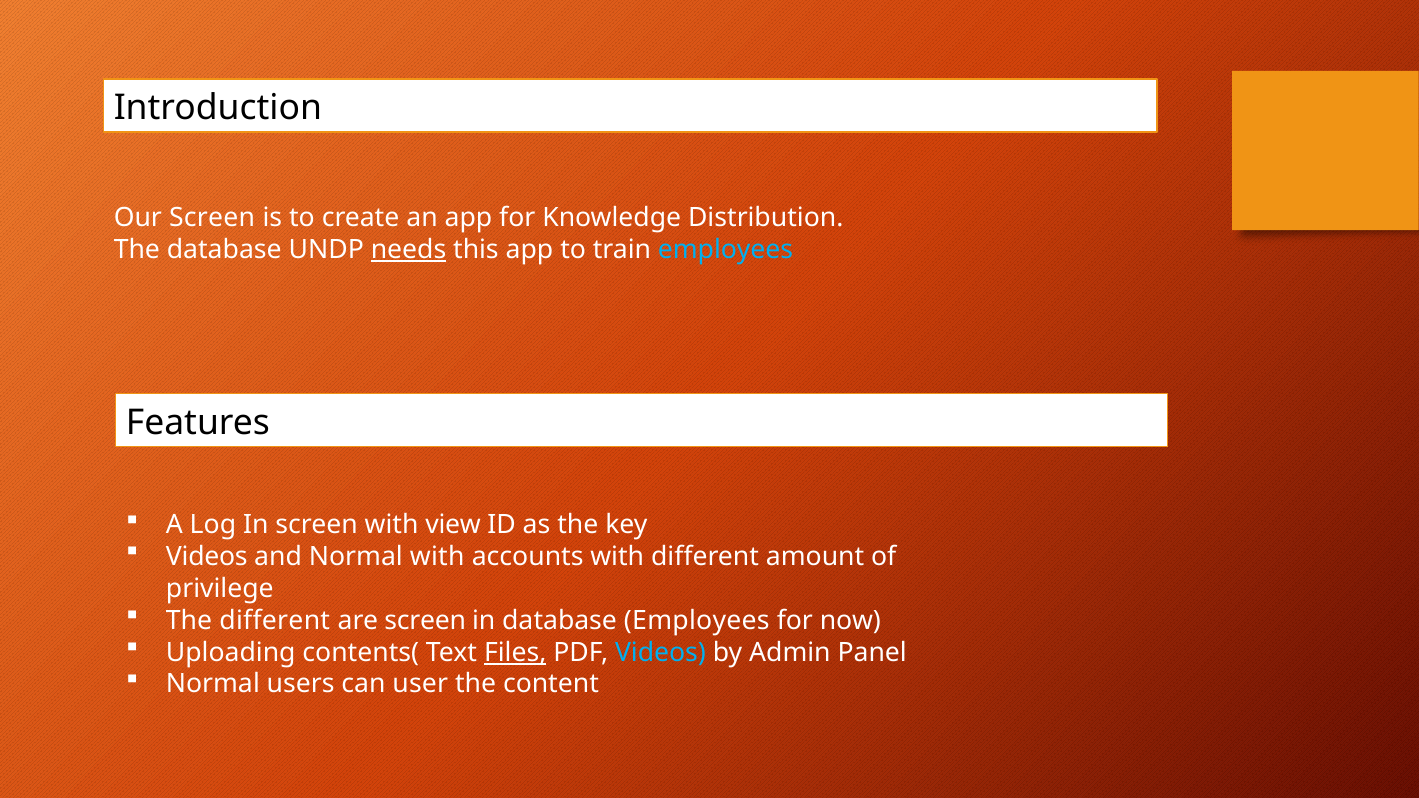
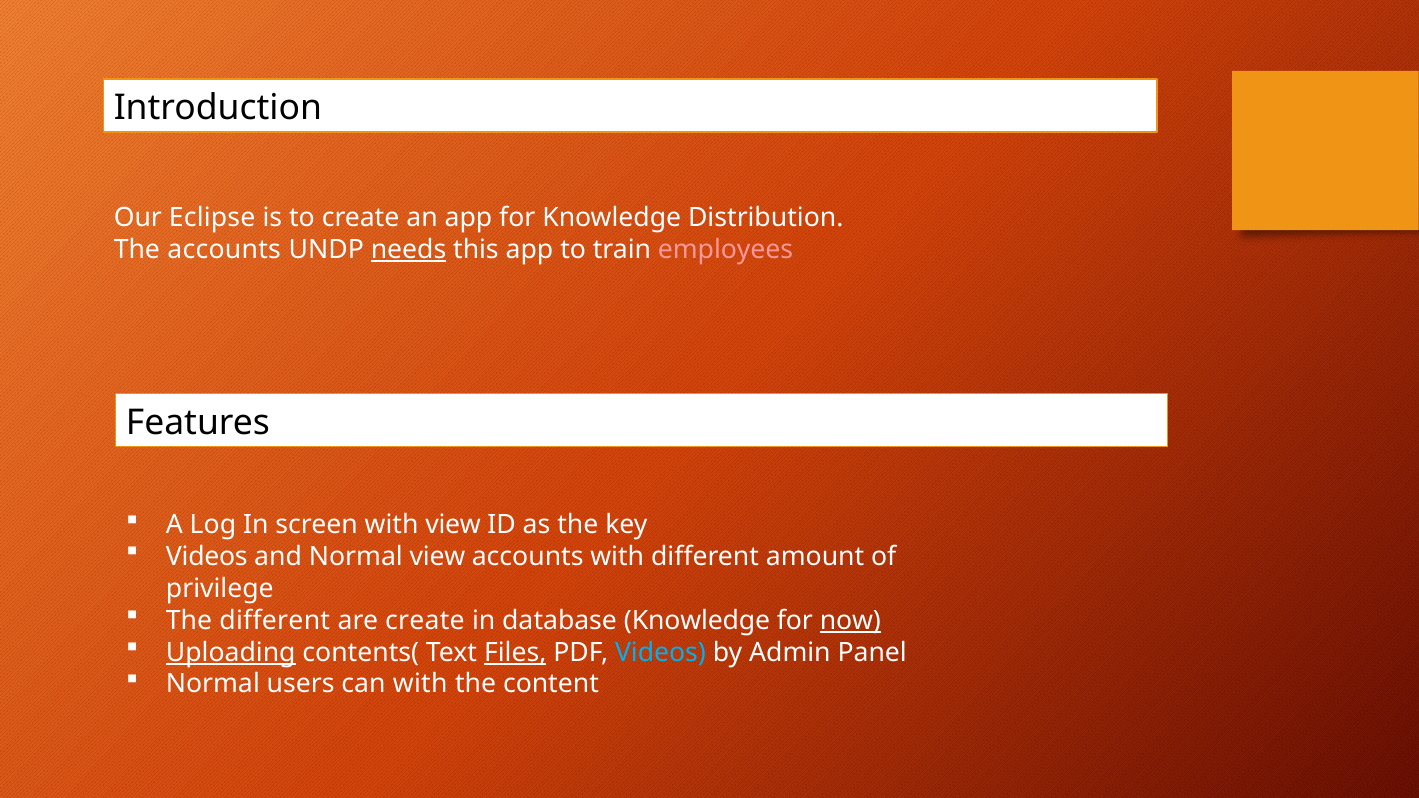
Our Screen: Screen -> Eclipse
The database: database -> accounts
employees at (726, 250) colour: light blue -> pink
Normal with: with -> view
are screen: screen -> create
database Employees: Employees -> Knowledge
now underline: none -> present
Uploading underline: none -> present
can user: user -> with
